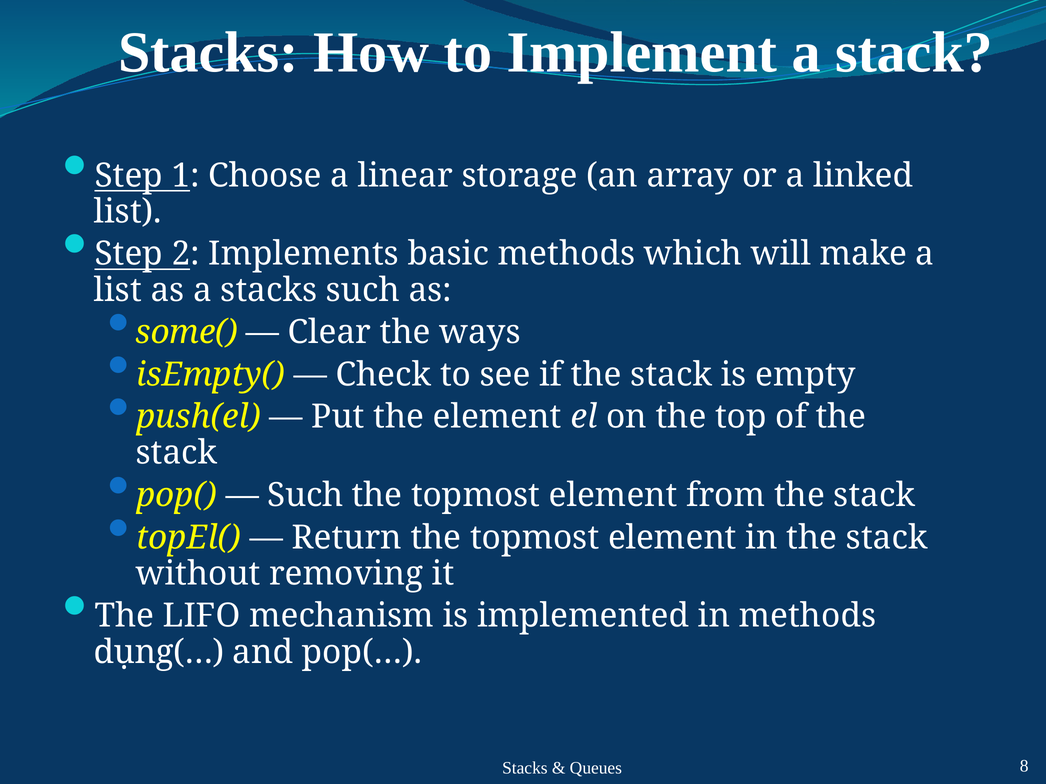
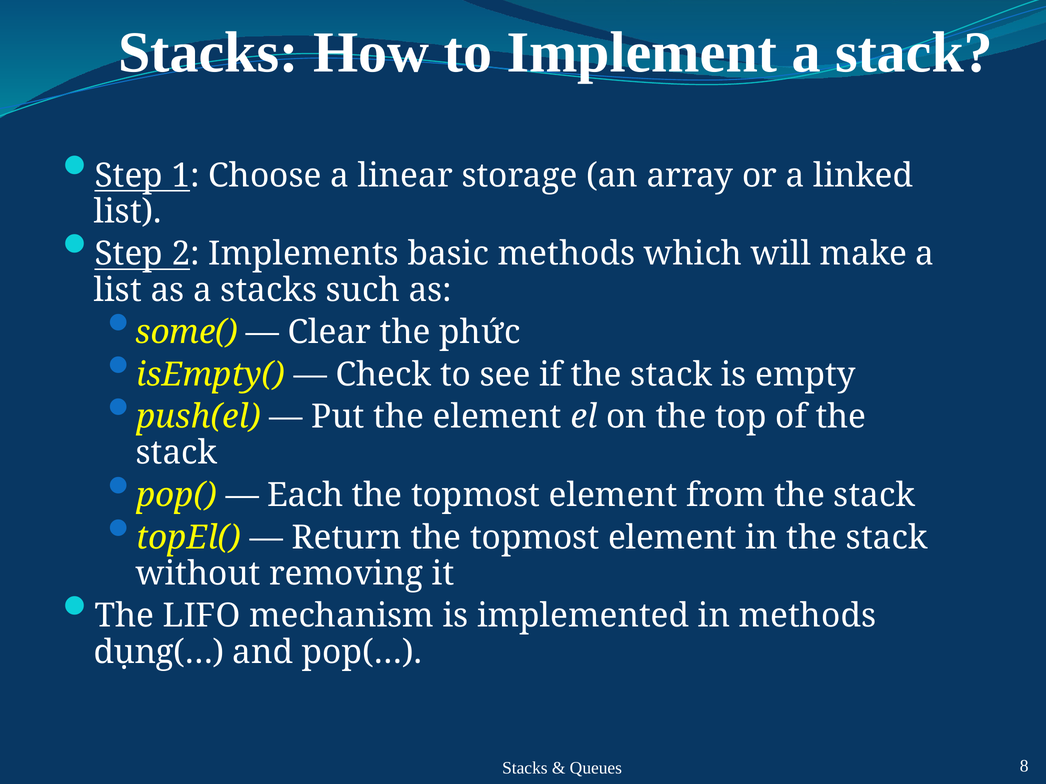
ways: ways -> phức
Such at (305, 496): Such -> Each
